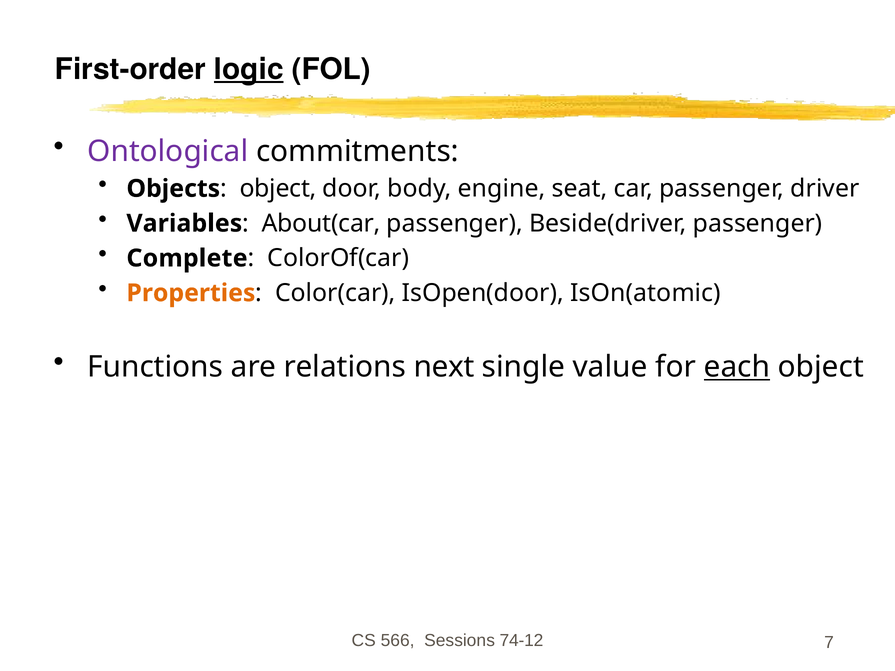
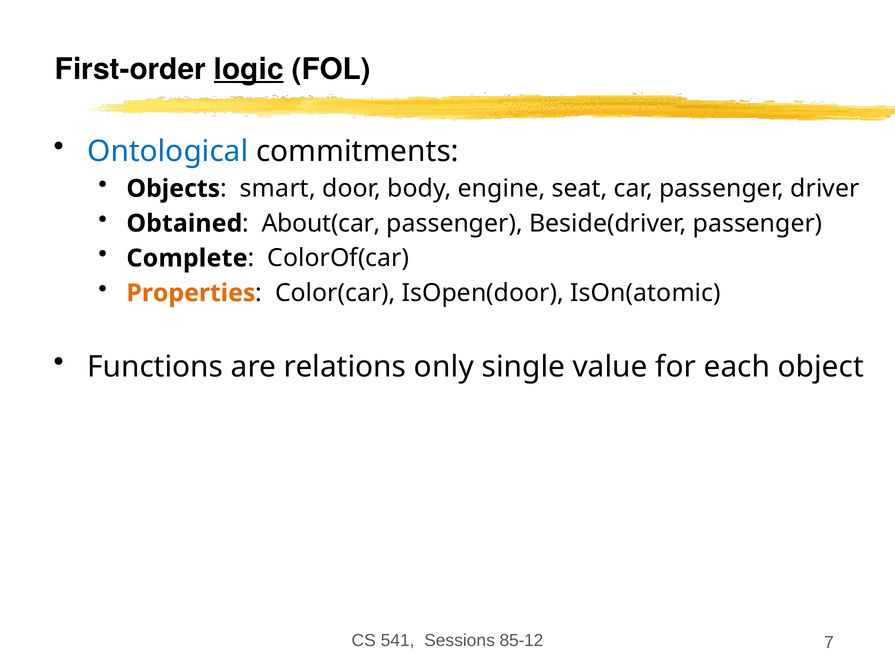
Ontological colour: purple -> blue
object at (278, 189): object -> smart
Variables: Variables -> Obtained
next: next -> only
each underline: present -> none
566: 566 -> 541
74-12: 74-12 -> 85-12
